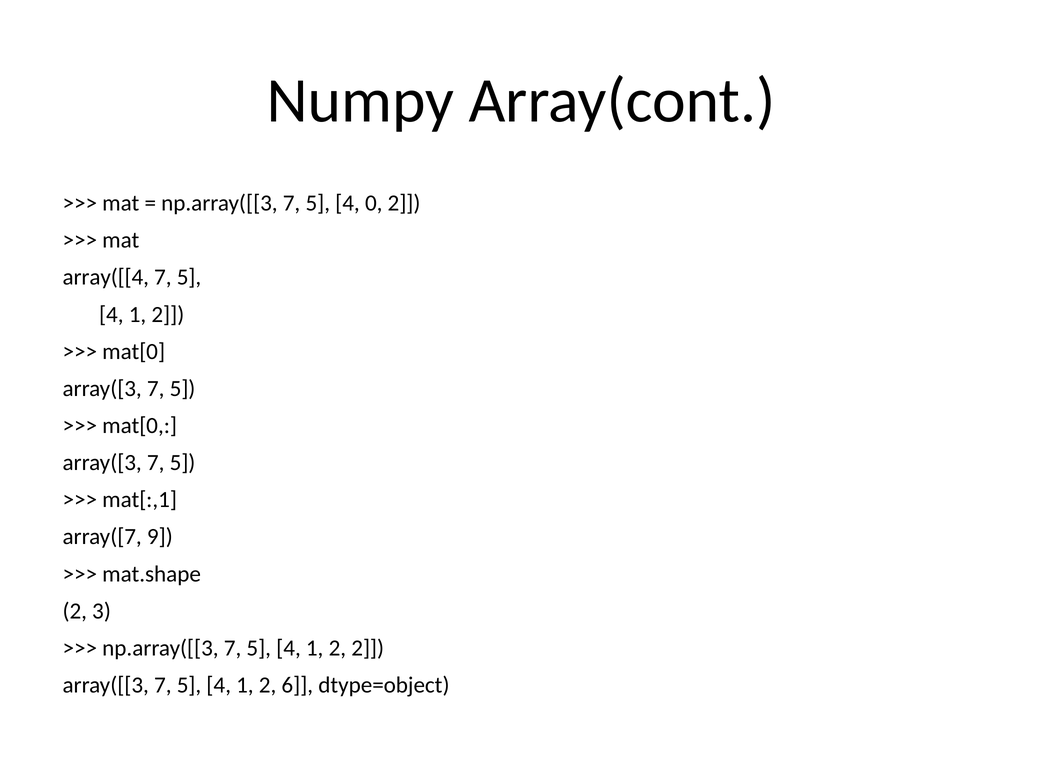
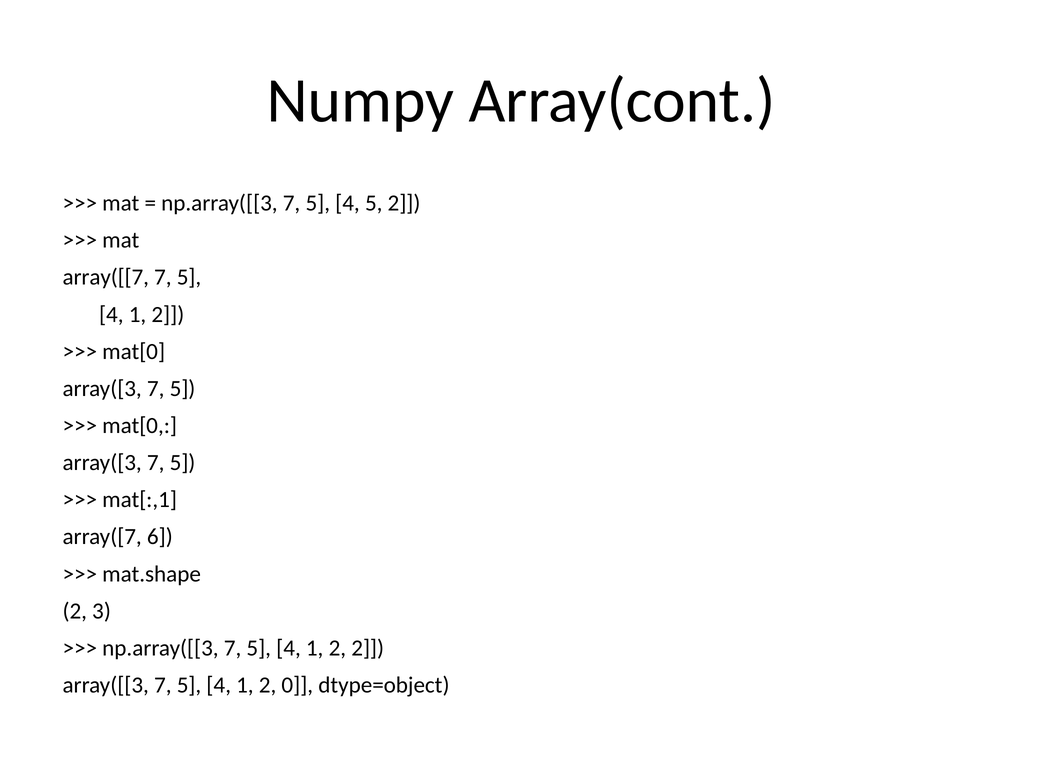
4 0: 0 -> 5
array([[4: array([[4 -> array([[7
9: 9 -> 6
6: 6 -> 0
